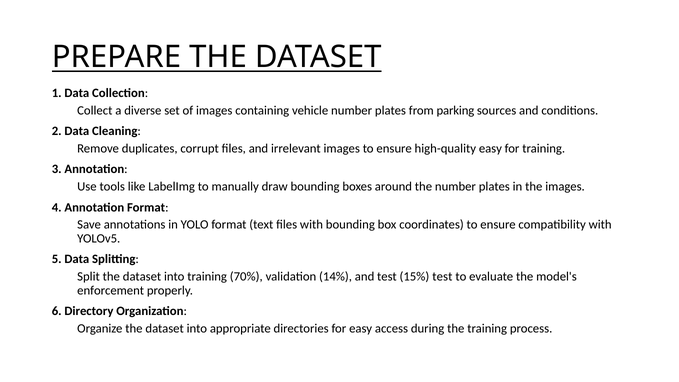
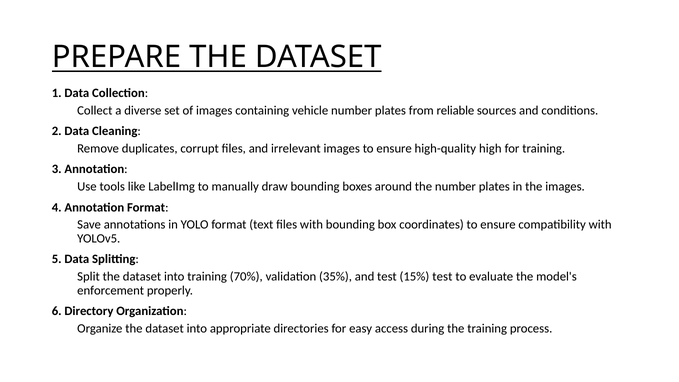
parking: parking -> reliable
high-quality easy: easy -> high
14%: 14% -> 35%
